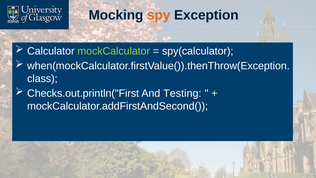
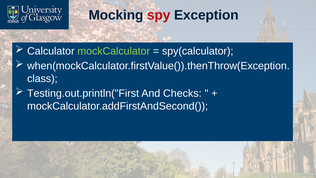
spy colour: orange -> red
Checks.out.println("First: Checks.out.println("First -> Testing.out.println("First
Testing: Testing -> Checks
